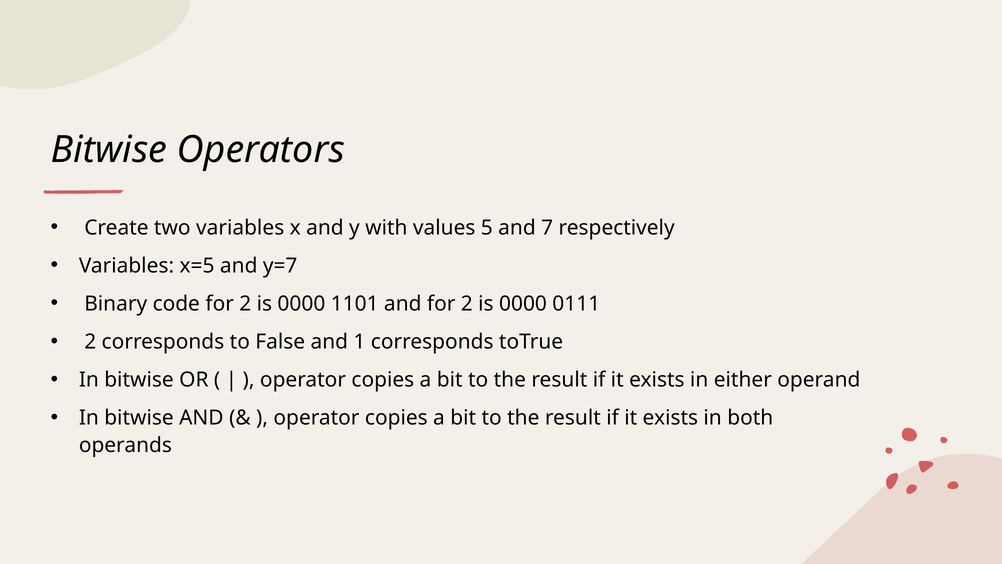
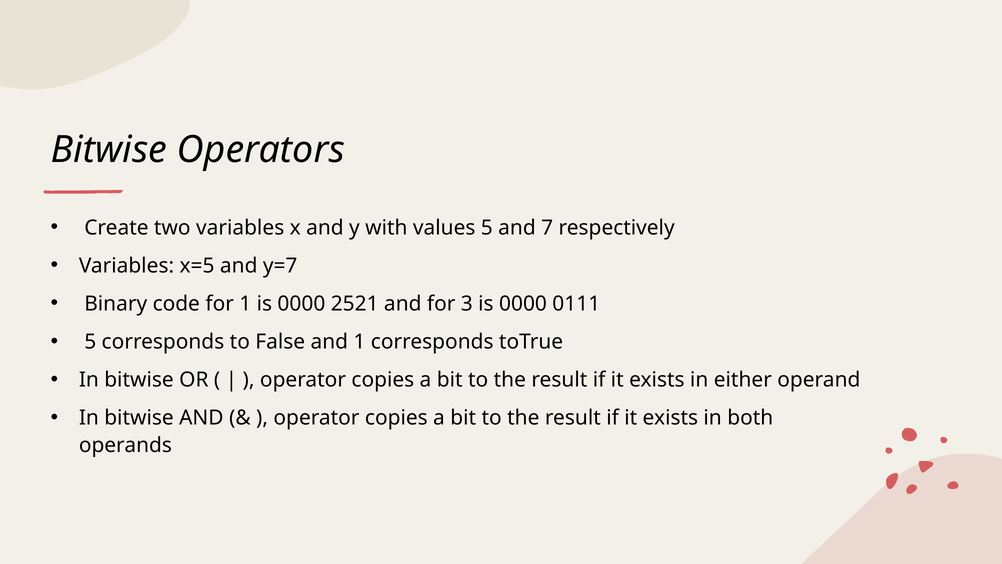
code for 2: 2 -> 1
1101: 1101 -> 2521
and for 2: 2 -> 3
2 at (90, 342): 2 -> 5
